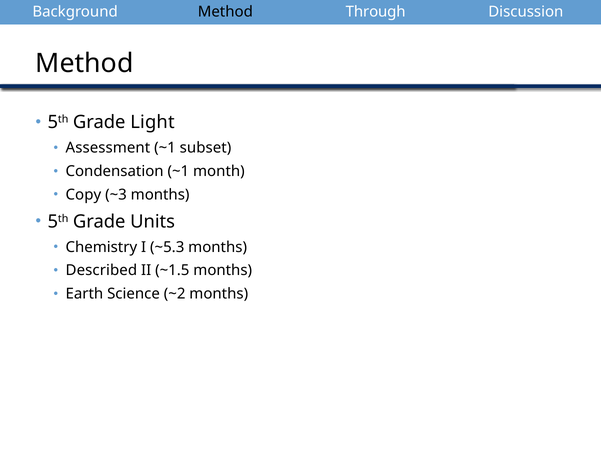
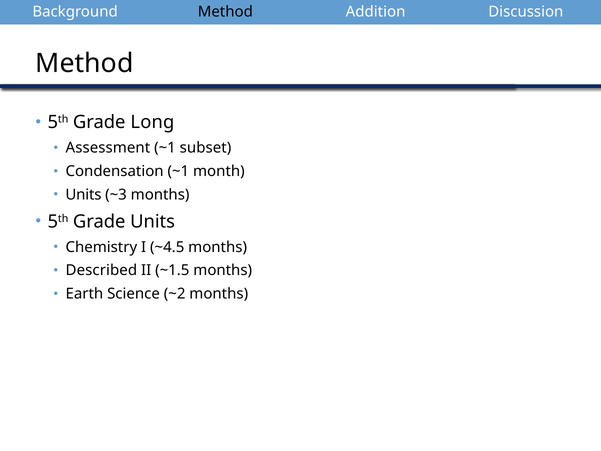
Through: Through -> Addition
Light: Light -> Long
Copy at (83, 195): Copy -> Units
~5.3: ~5.3 -> ~4.5
